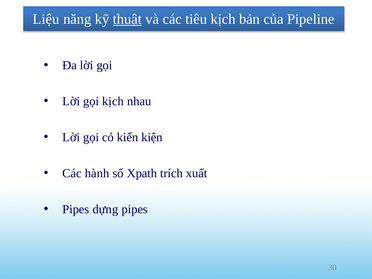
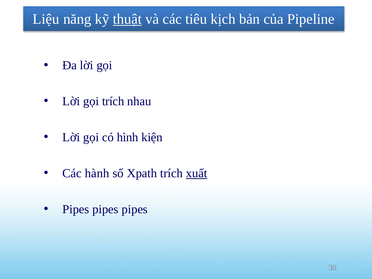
gọi kịch: kịch -> trích
kiến: kiến -> hình
xuất underline: none -> present
dựng at (105, 209): dựng -> pipes
